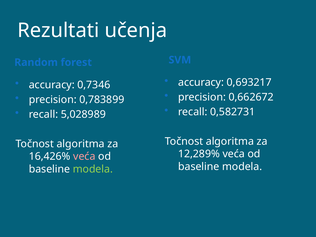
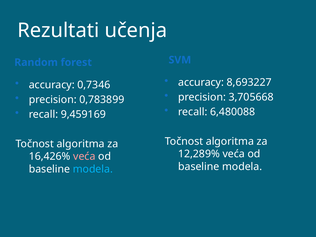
0,693217: 0,693217 -> 8,693227
0,662672: 0,662672 -> 3,705668
0,582731: 0,582731 -> 6,480088
5,028989: 5,028989 -> 9,459169
modela at (93, 169) colour: light green -> light blue
